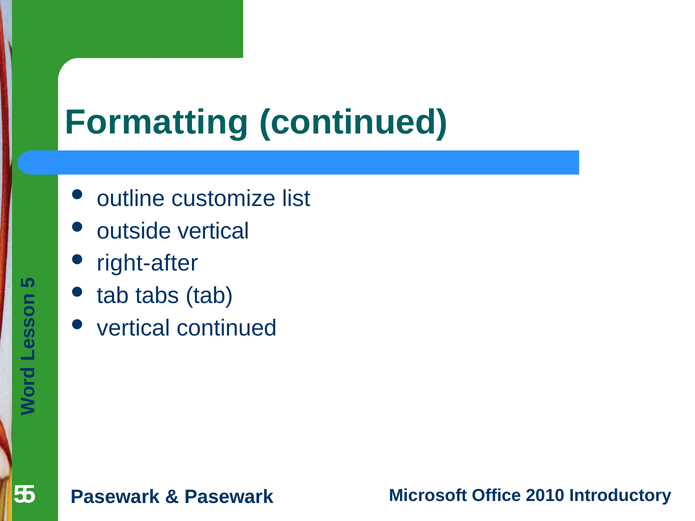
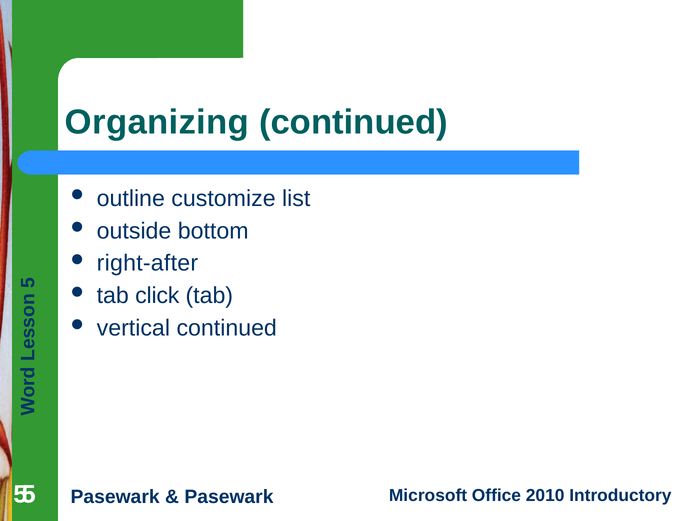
Formatting: Formatting -> Organizing
outside vertical: vertical -> bottom
tabs: tabs -> click
